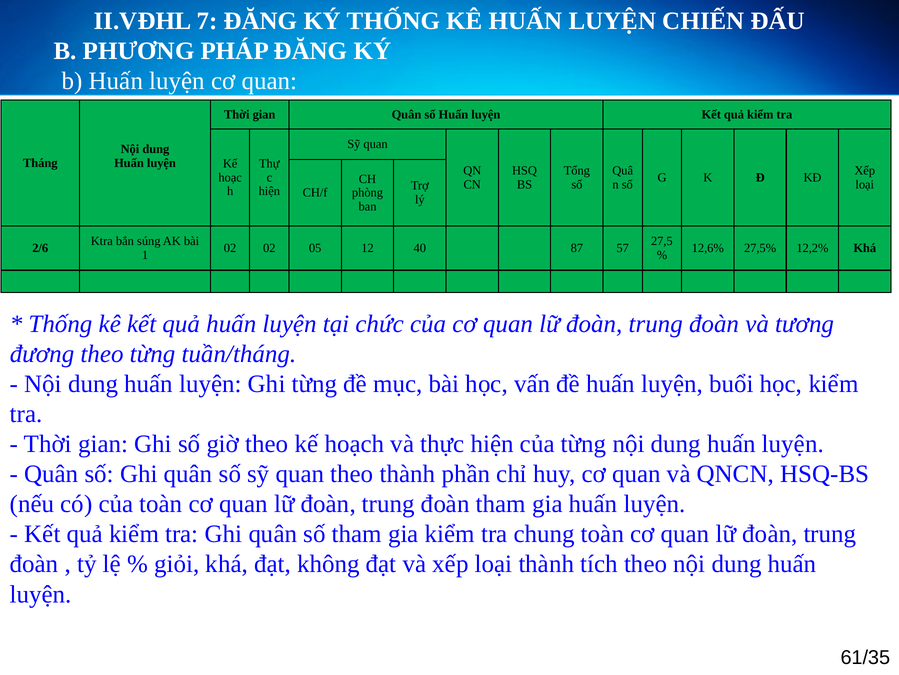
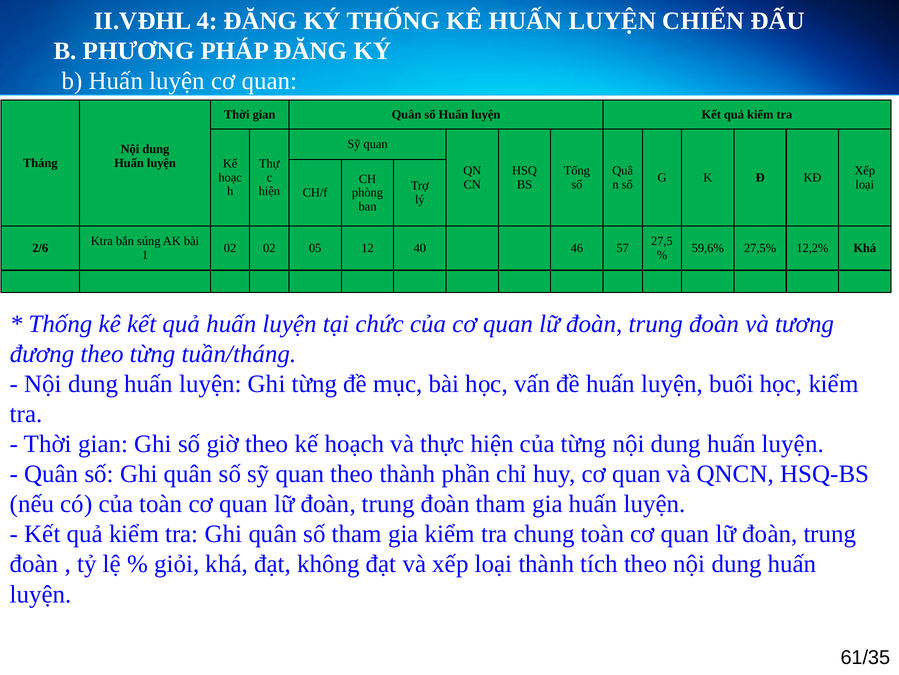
7: 7 -> 4
87: 87 -> 46
12,6%: 12,6% -> 59,6%
